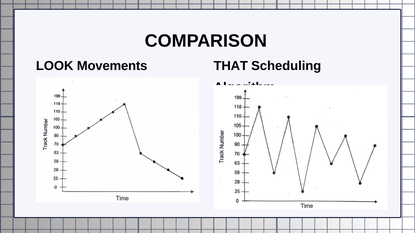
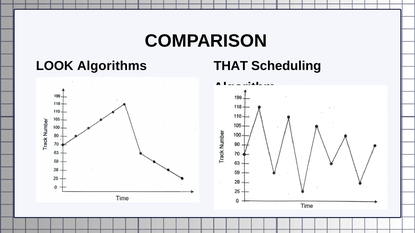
Movements: Movements -> Algorithms
